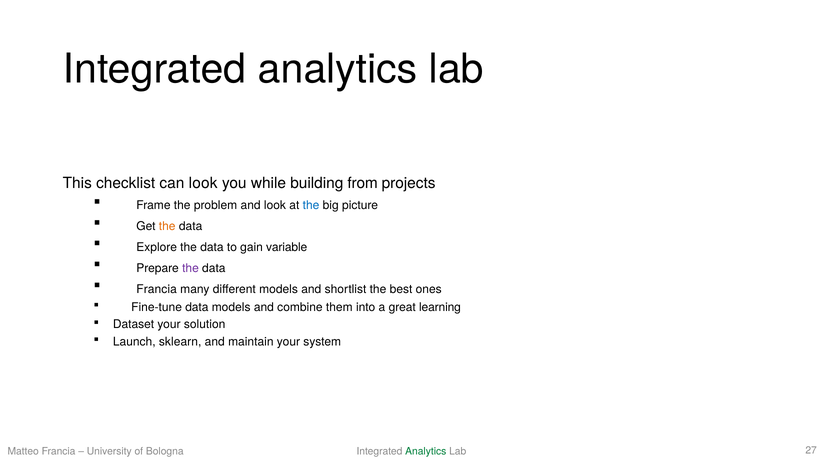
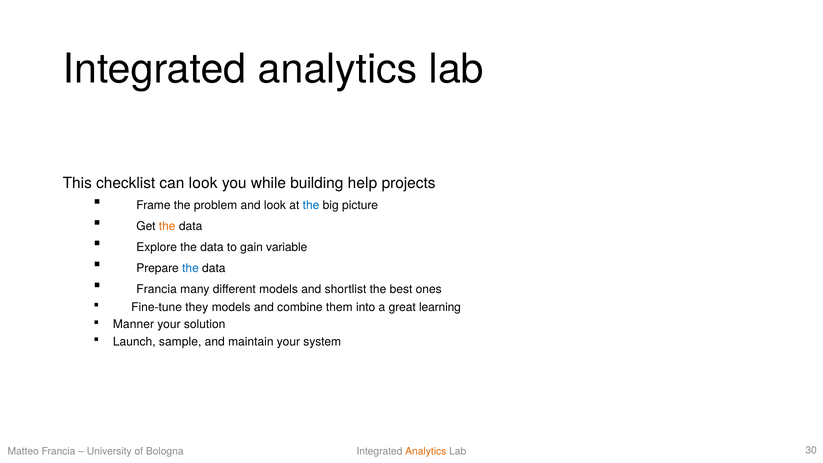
from: from -> help
the at (191, 268) colour: purple -> blue
Fine-tune data: data -> they
Dataset: Dataset -> Manner
sklearn: sklearn -> sample
Analytics at (426, 451) colour: green -> orange
27: 27 -> 30
